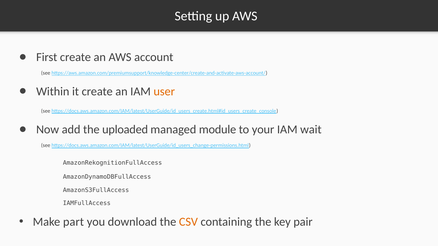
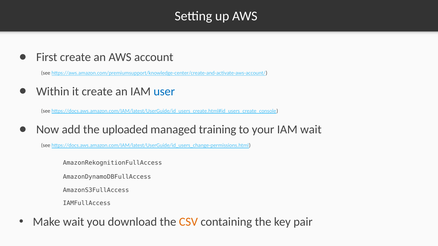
user colour: orange -> blue
module: module -> training
Make part: part -> wait
